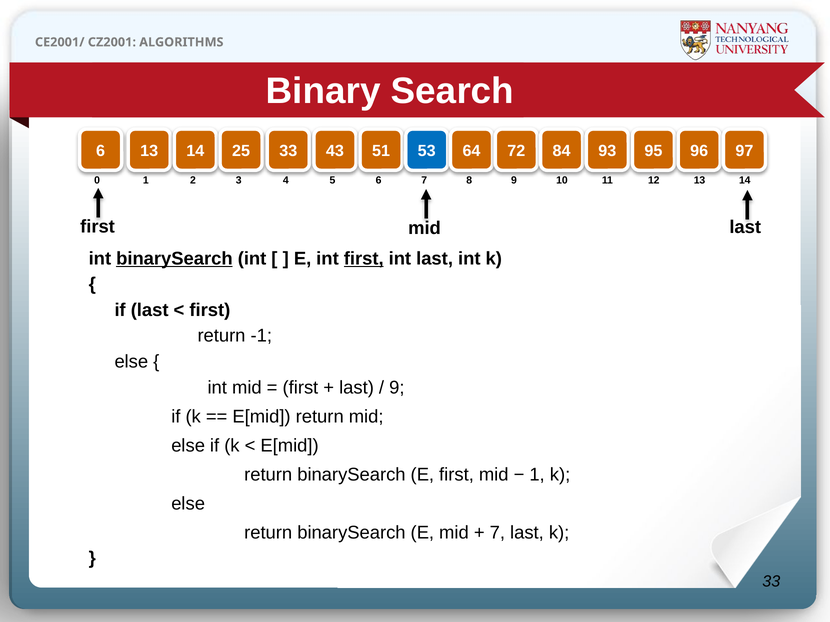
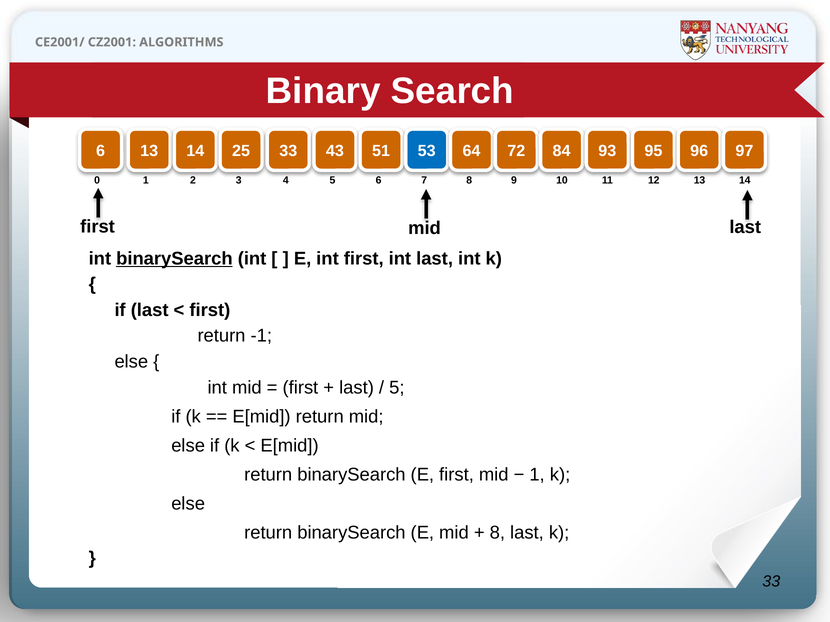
first at (364, 259) underline: present -> none
9 at (397, 388): 9 -> 5
7 at (497, 533): 7 -> 8
